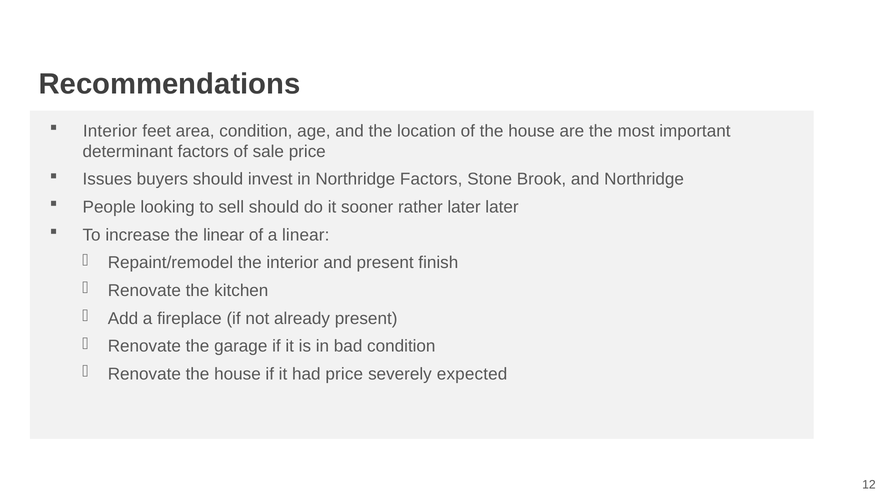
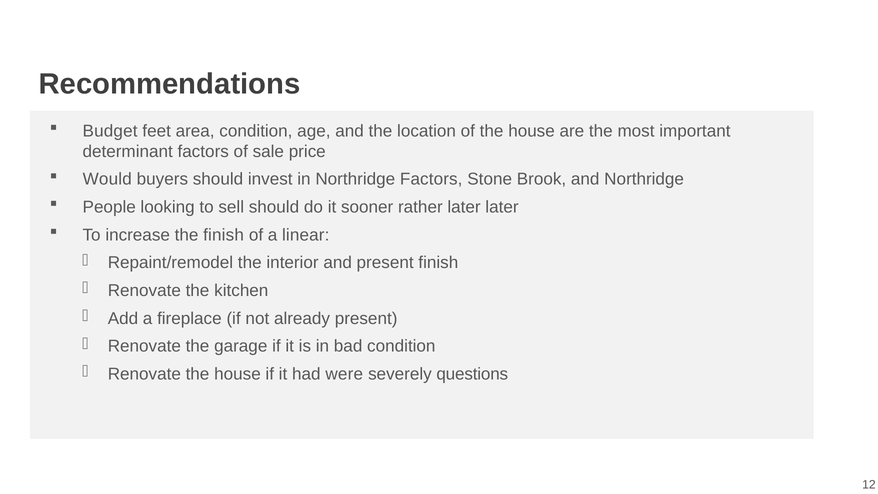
Interior at (110, 131): Interior -> Budget
Issues: Issues -> Would
the linear: linear -> finish
had price: price -> were
expected: expected -> questions
